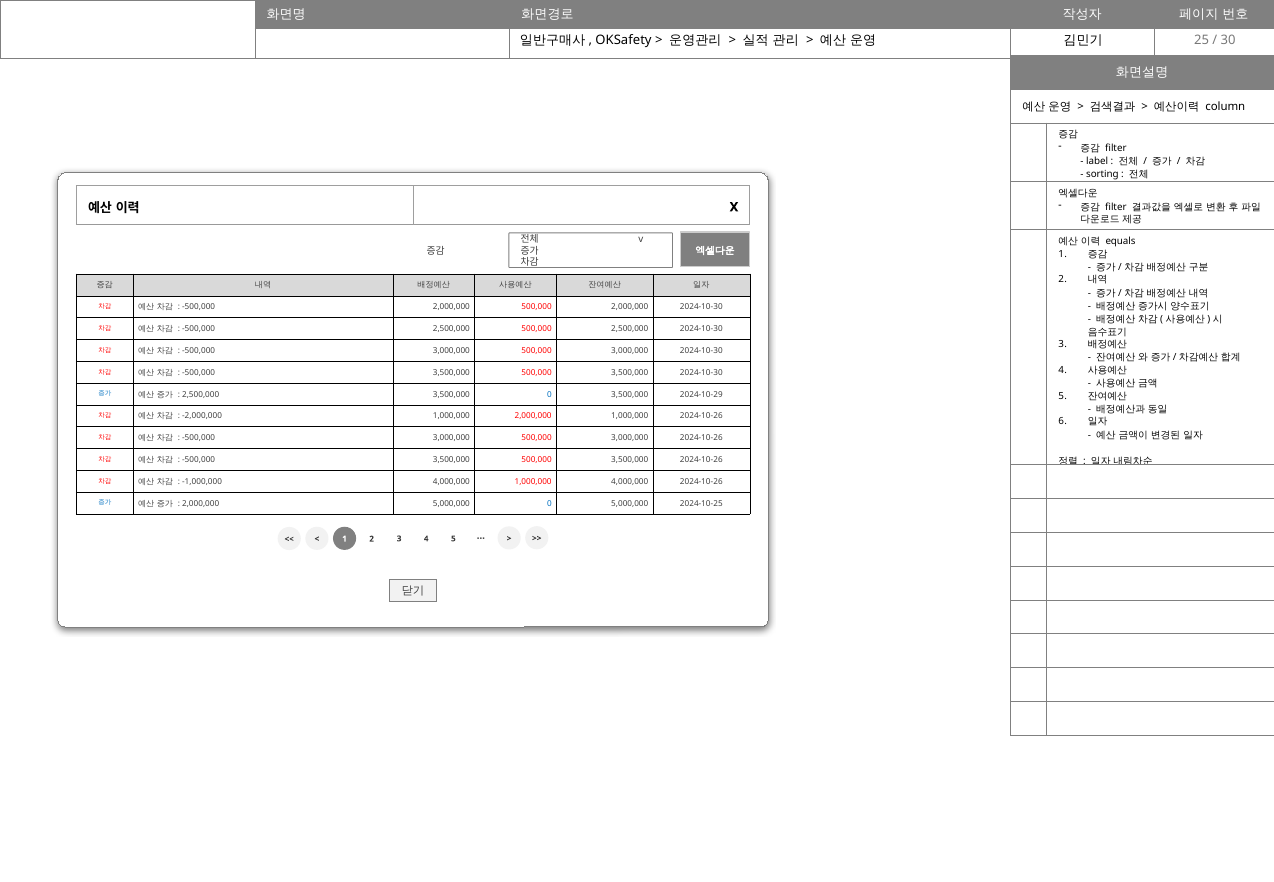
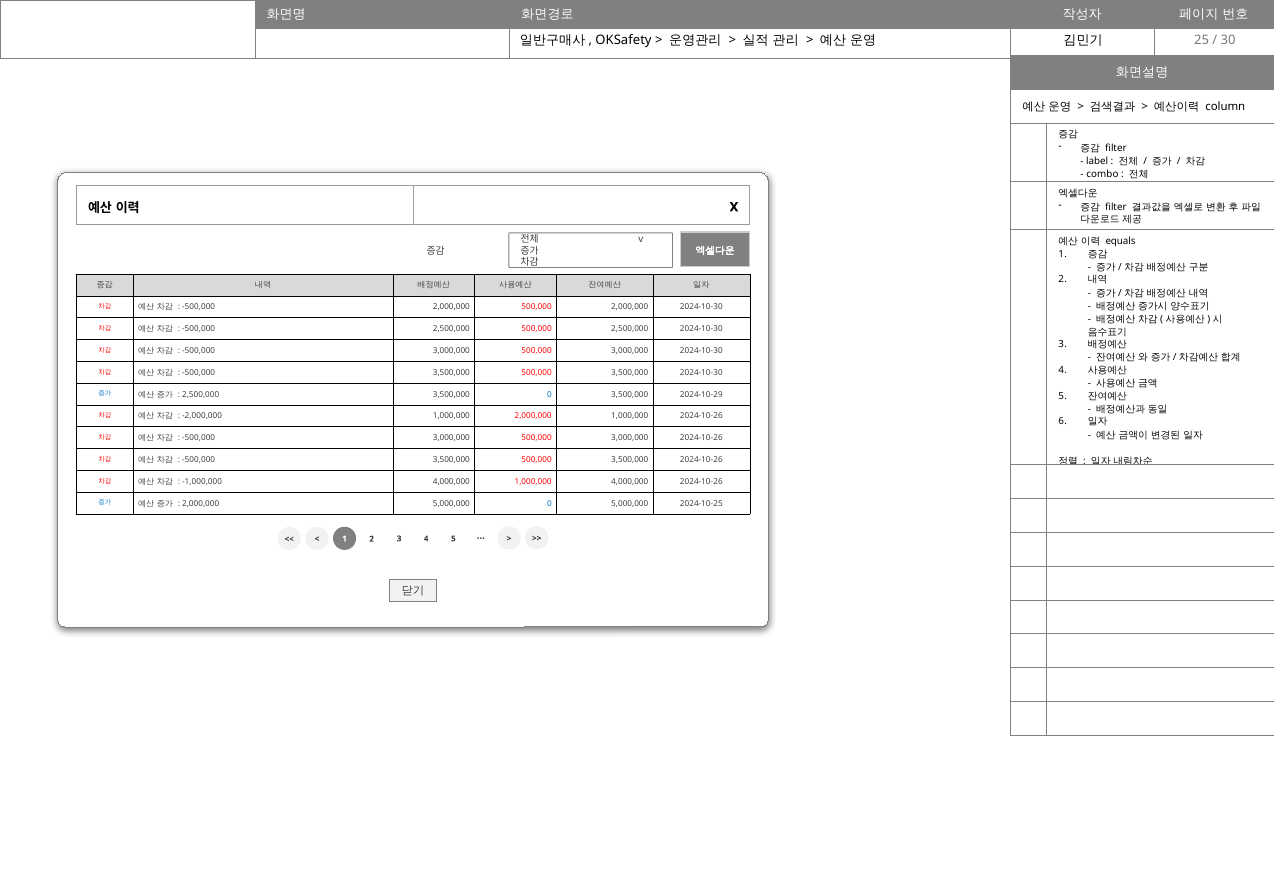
sorting: sorting -> combo
